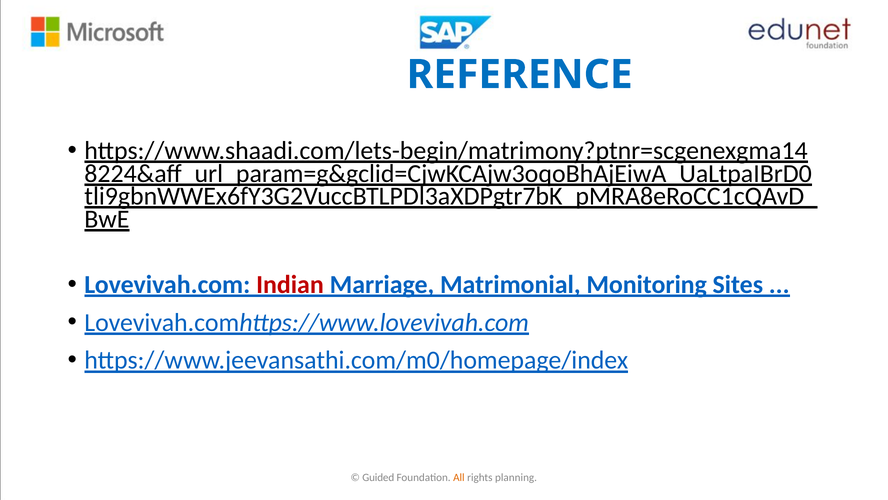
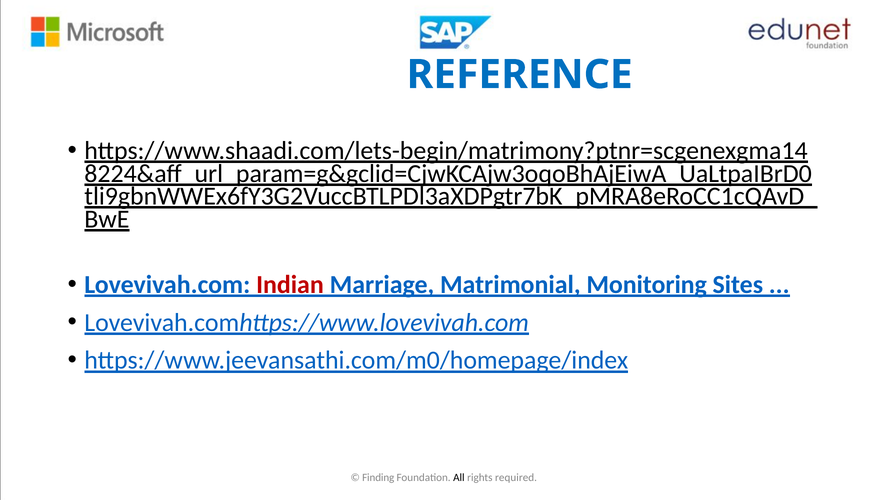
Guided: Guided -> Finding
All colour: orange -> black
planning: planning -> required
